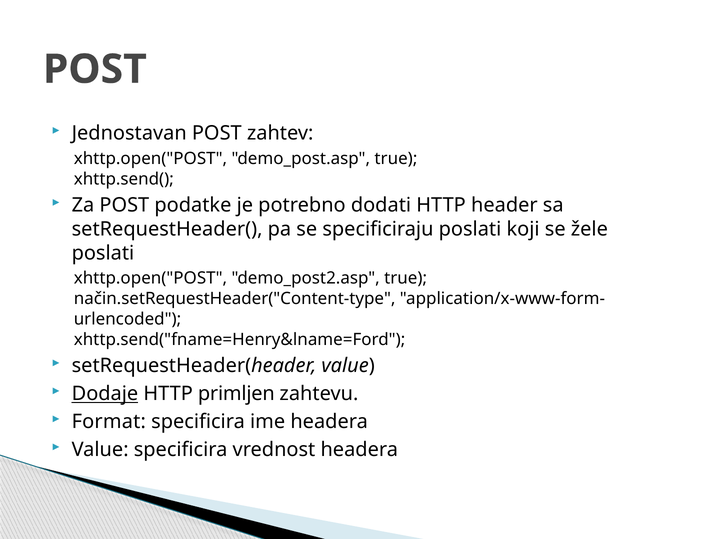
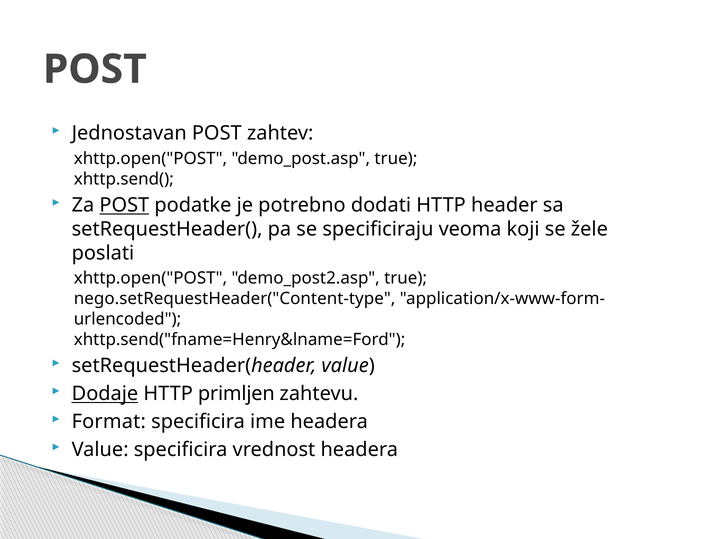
POST at (124, 205) underline: none -> present
specificiraju poslati: poslati -> veoma
način.setRequestHeader("Content-type: način.setRequestHeader("Content-type -> nego.setRequestHeader("Content-type
